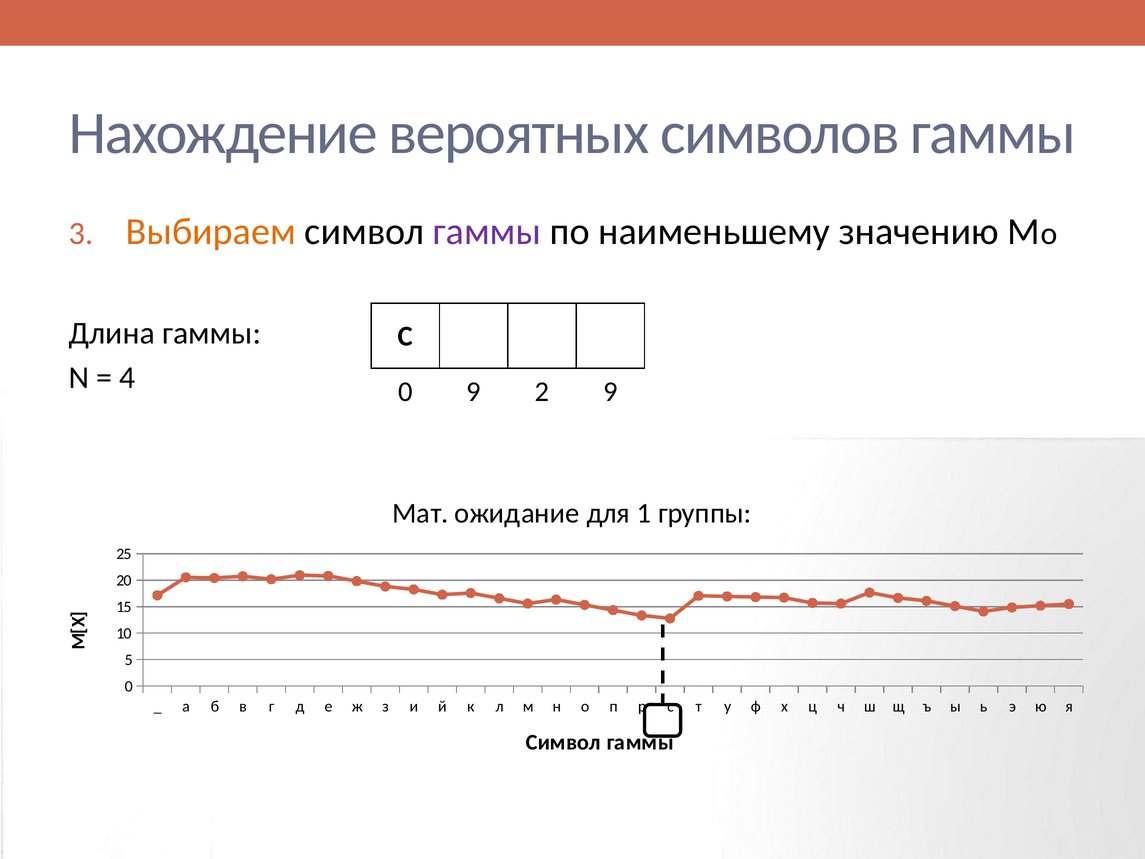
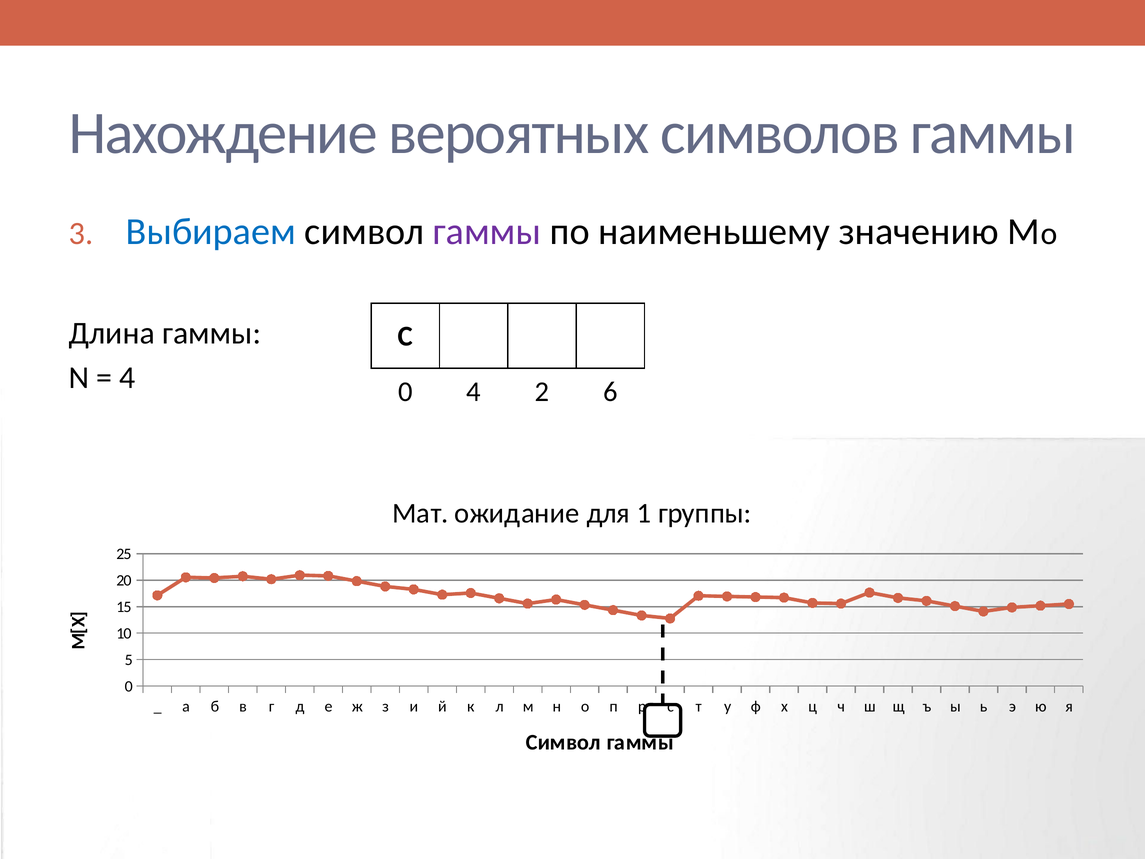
Выбираем colour: orange -> blue
0 9: 9 -> 4
2 9: 9 -> 6
